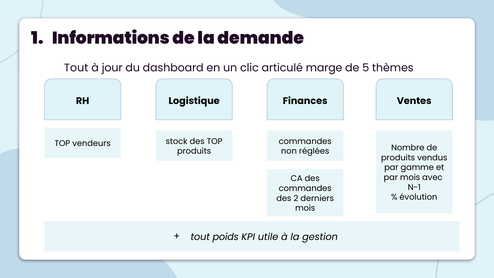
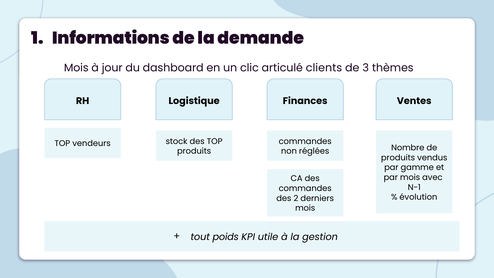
Tout at (76, 68): Tout -> Mois
marge: marge -> clients
5: 5 -> 3
